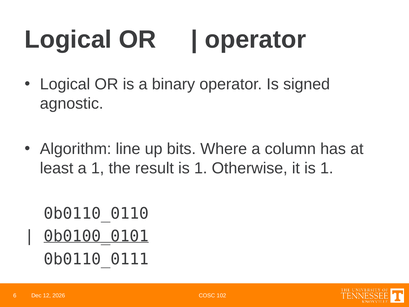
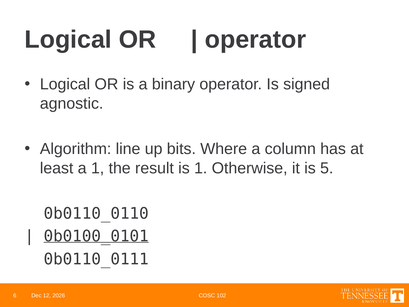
it is 1: 1 -> 5
